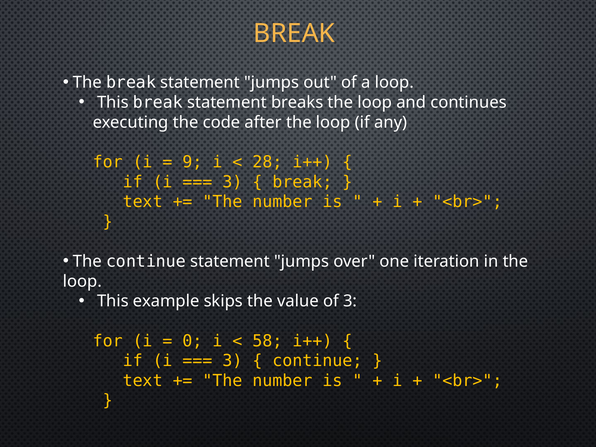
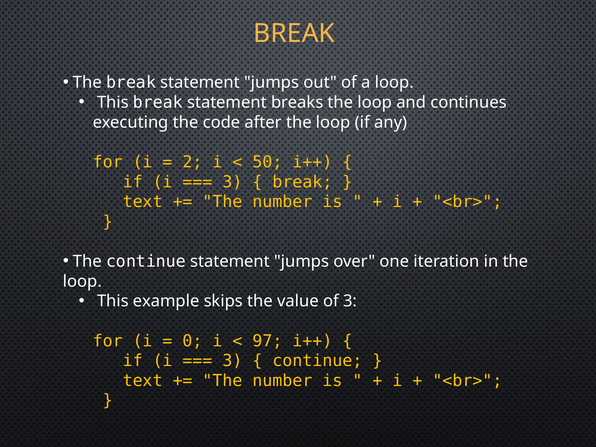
9: 9 -> 2
28: 28 -> 50
58: 58 -> 97
